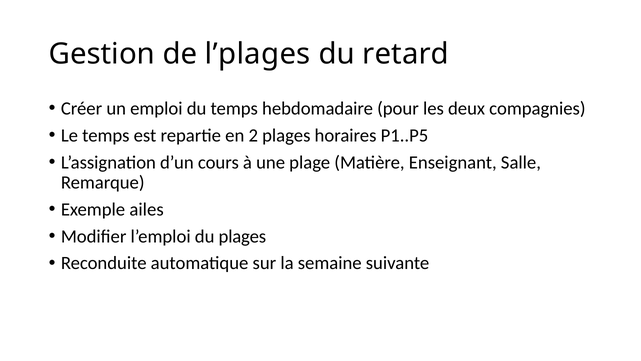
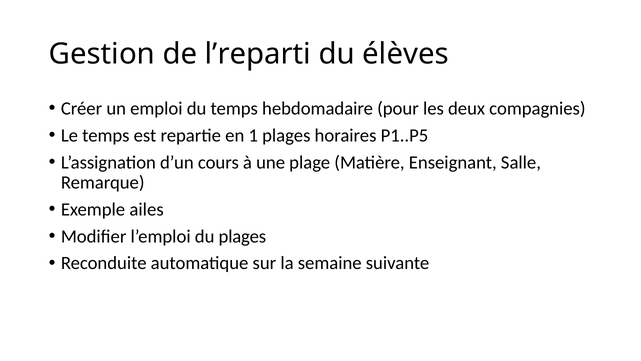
l’plages: l’plages -> l’reparti
retard: retard -> élèves
2: 2 -> 1
